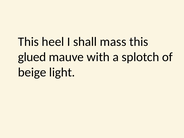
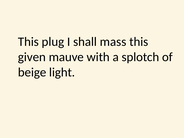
heel: heel -> plug
glued: glued -> given
